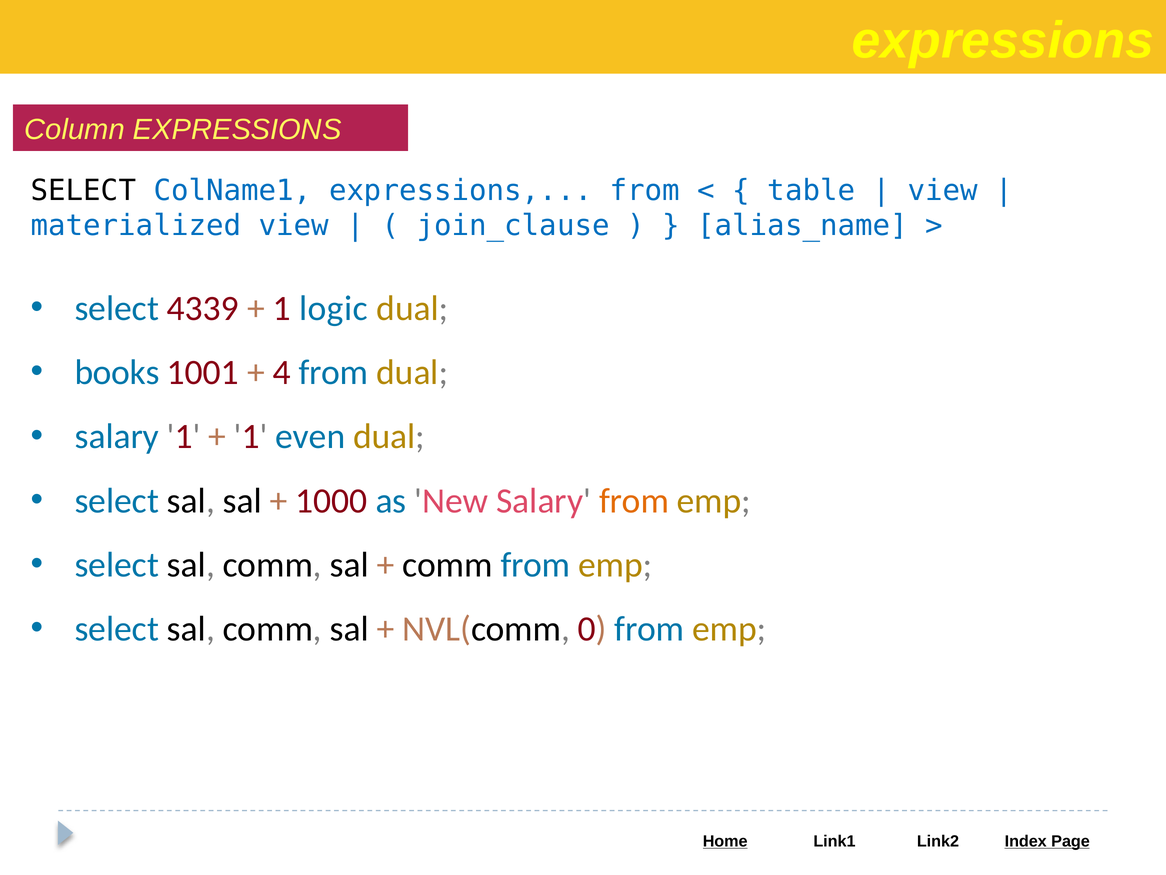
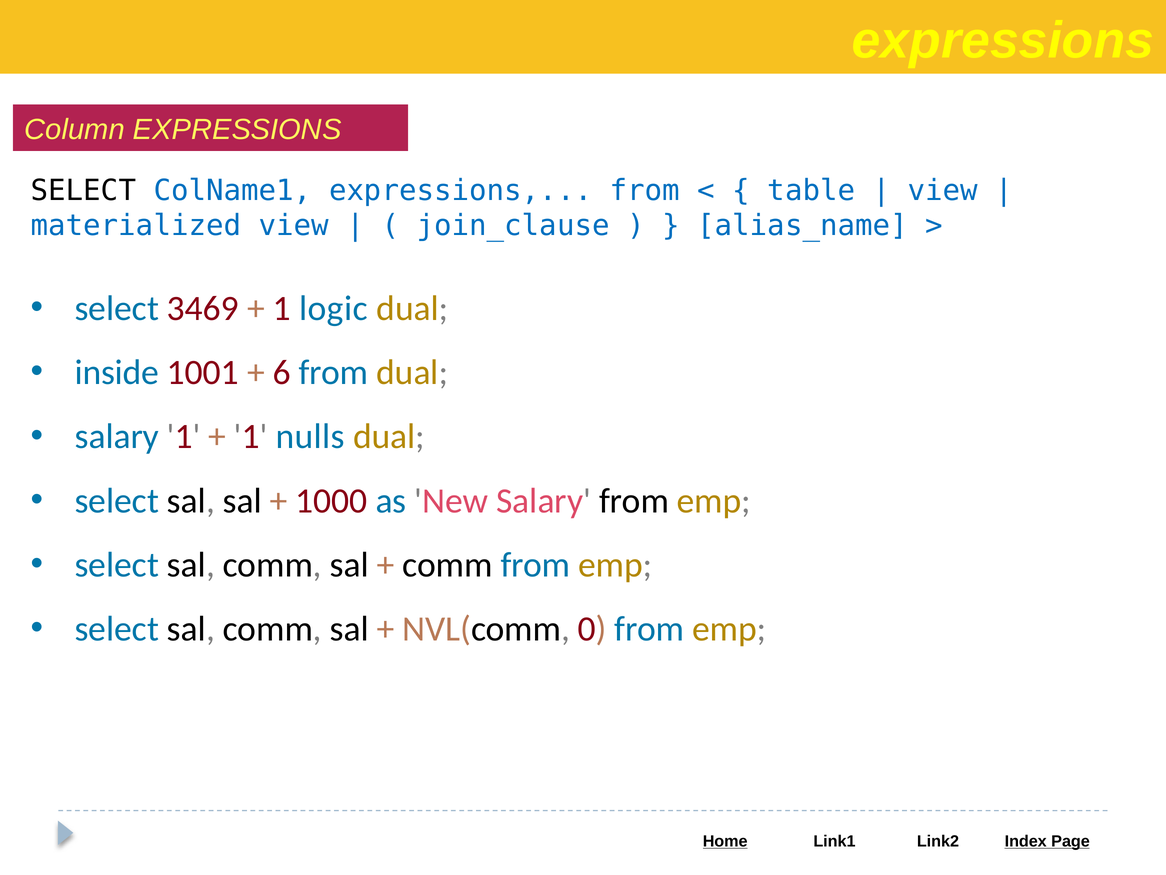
4339: 4339 -> 3469
books: books -> inside
4: 4 -> 6
even: even -> nulls
from at (634, 501) colour: orange -> black
